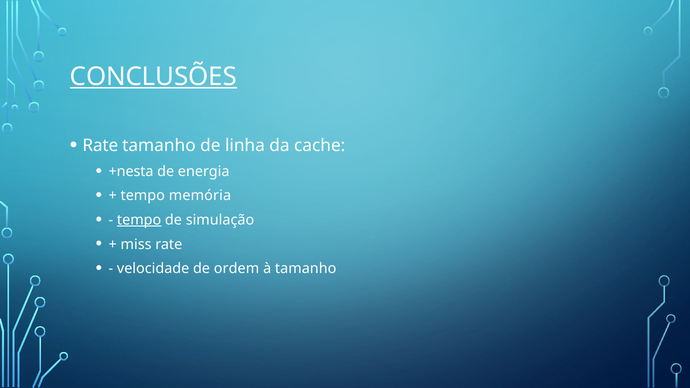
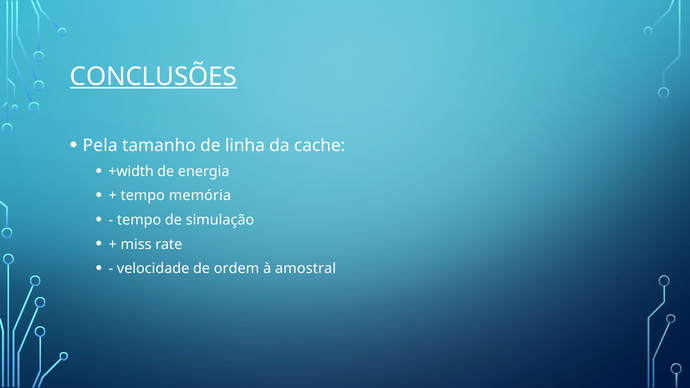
Rate at (100, 146): Rate -> Pela
+nesta: +nesta -> +width
tempo at (139, 220) underline: present -> none
à tamanho: tamanho -> amostral
